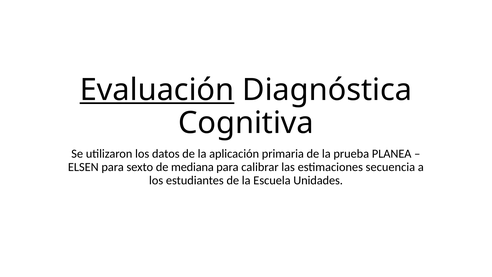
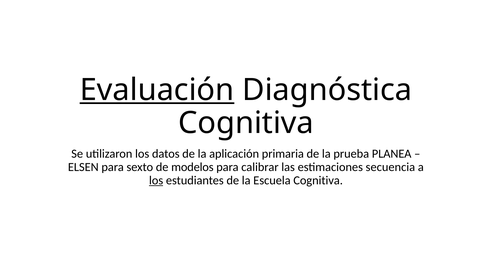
mediana: mediana -> modelos
los at (156, 180) underline: none -> present
Escuela Unidades: Unidades -> Cognitiva
